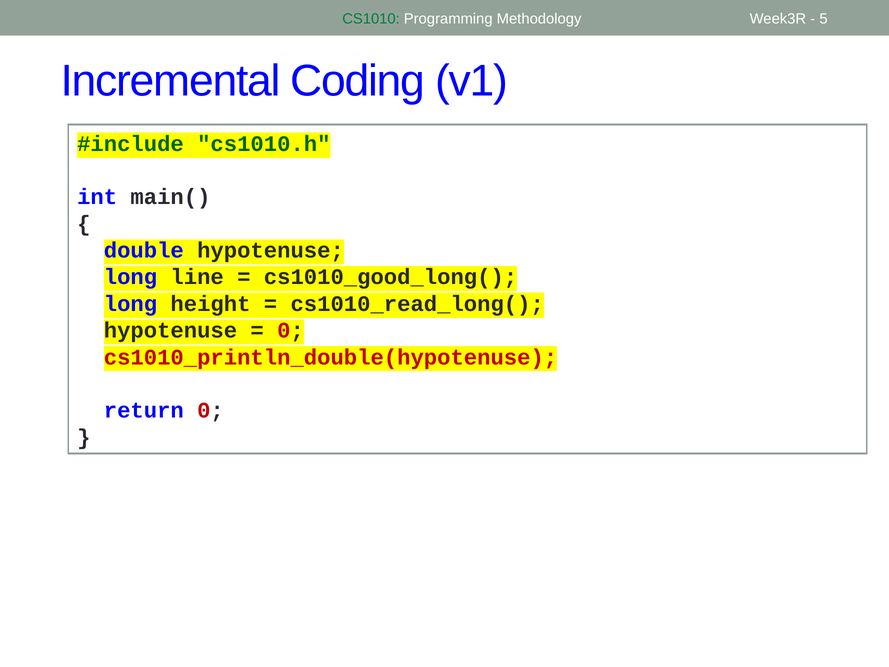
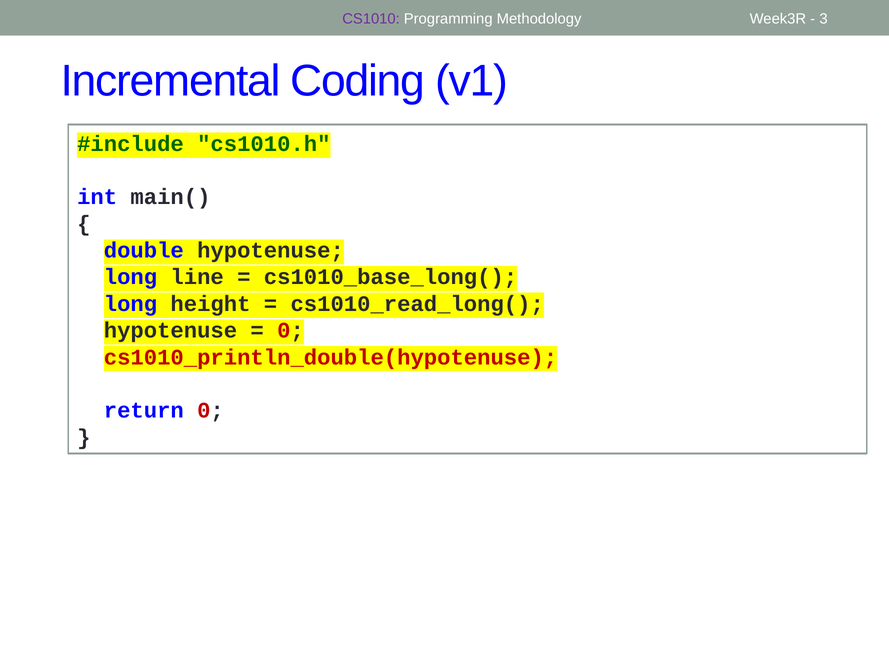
CS1010 colour: green -> purple
5: 5 -> 3
cs1010_good_long(: cs1010_good_long( -> cs1010_base_long(
